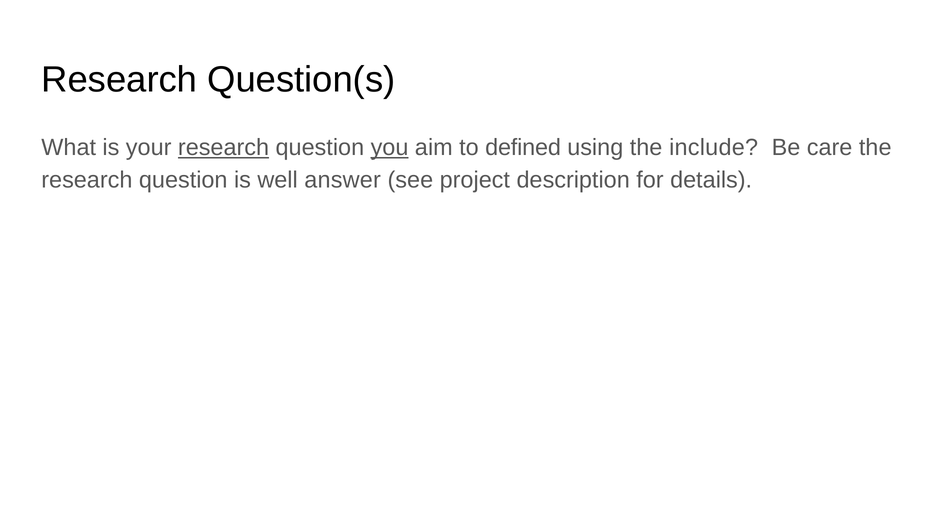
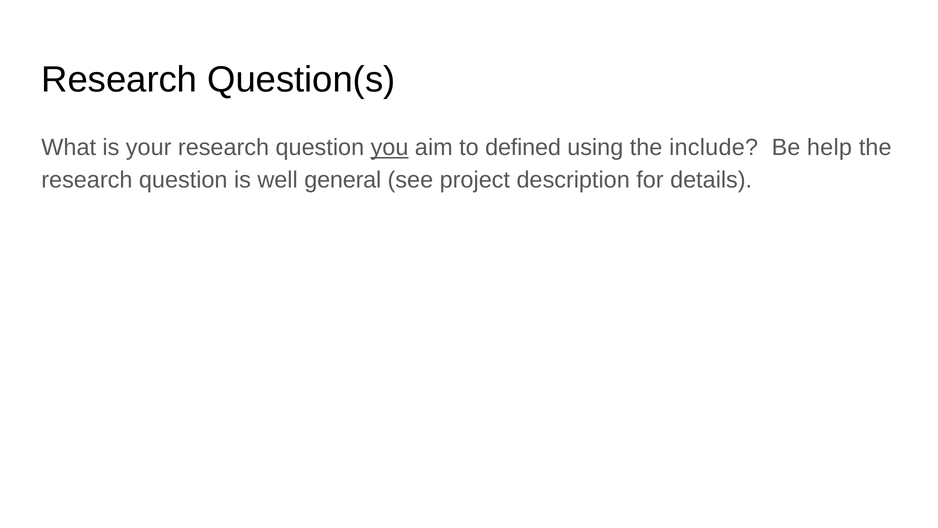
research at (224, 148) underline: present -> none
care: care -> help
answer: answer -> general
